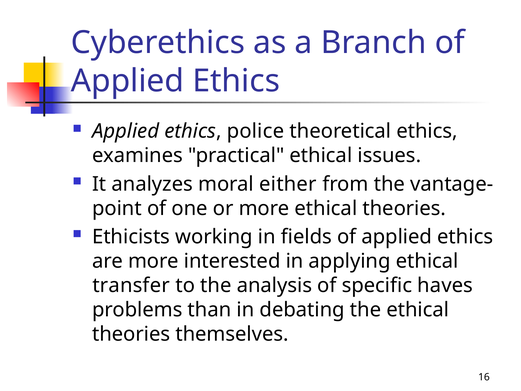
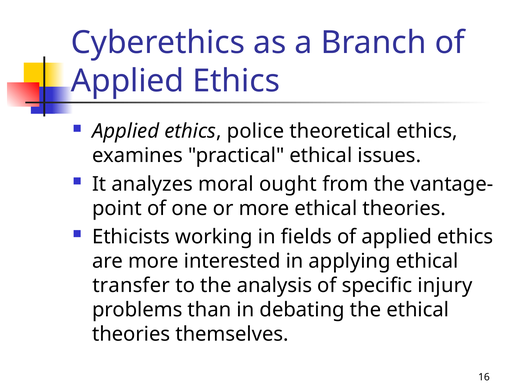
either: either -> ought
haves: haves -> injury
